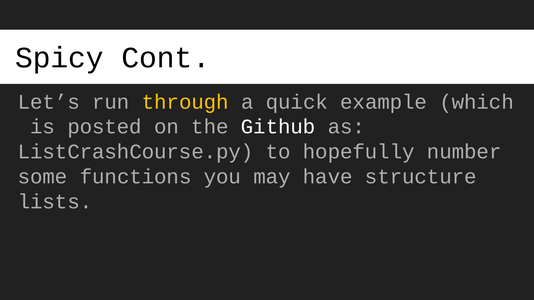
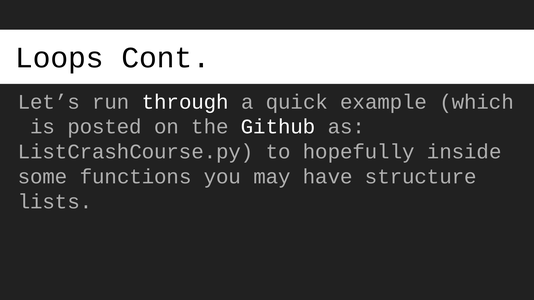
Spicy: Spicy -> Loops
through colour: yellow -> white
number: number -> inside
